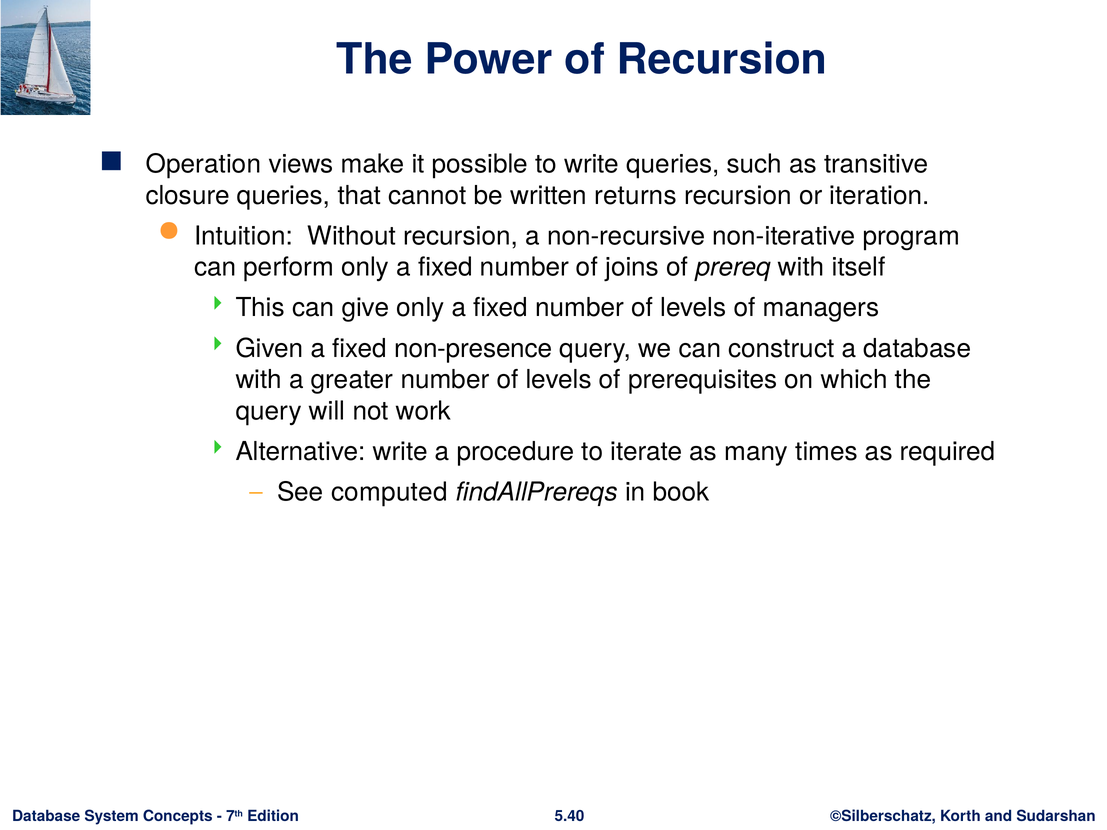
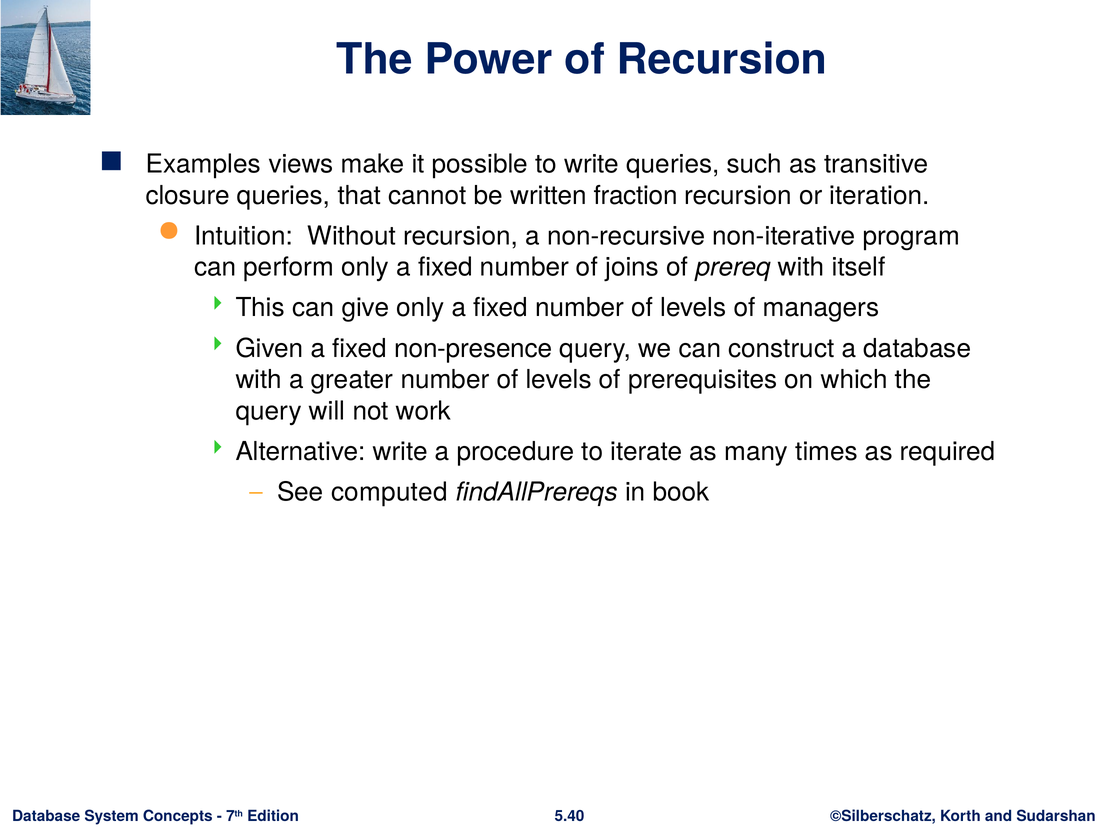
Operation: Operation -> Examples
returns: returns -> fraction
